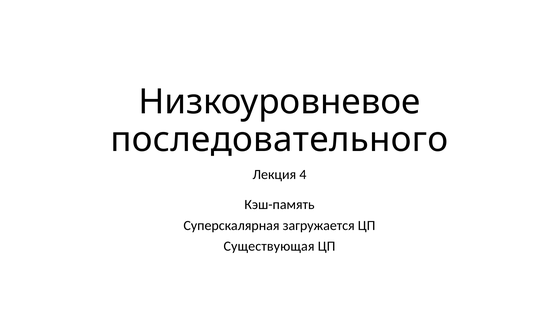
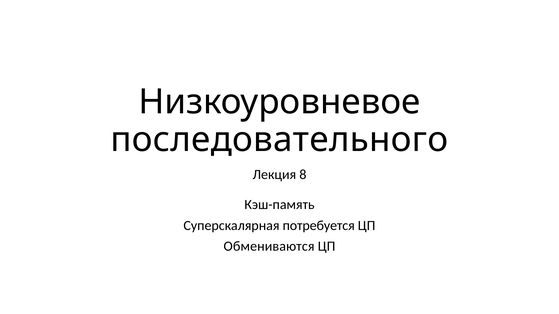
4: 4 -> 8
загружается: загружается -> потребуется
Существующая: Существующая -> Обмениваются
